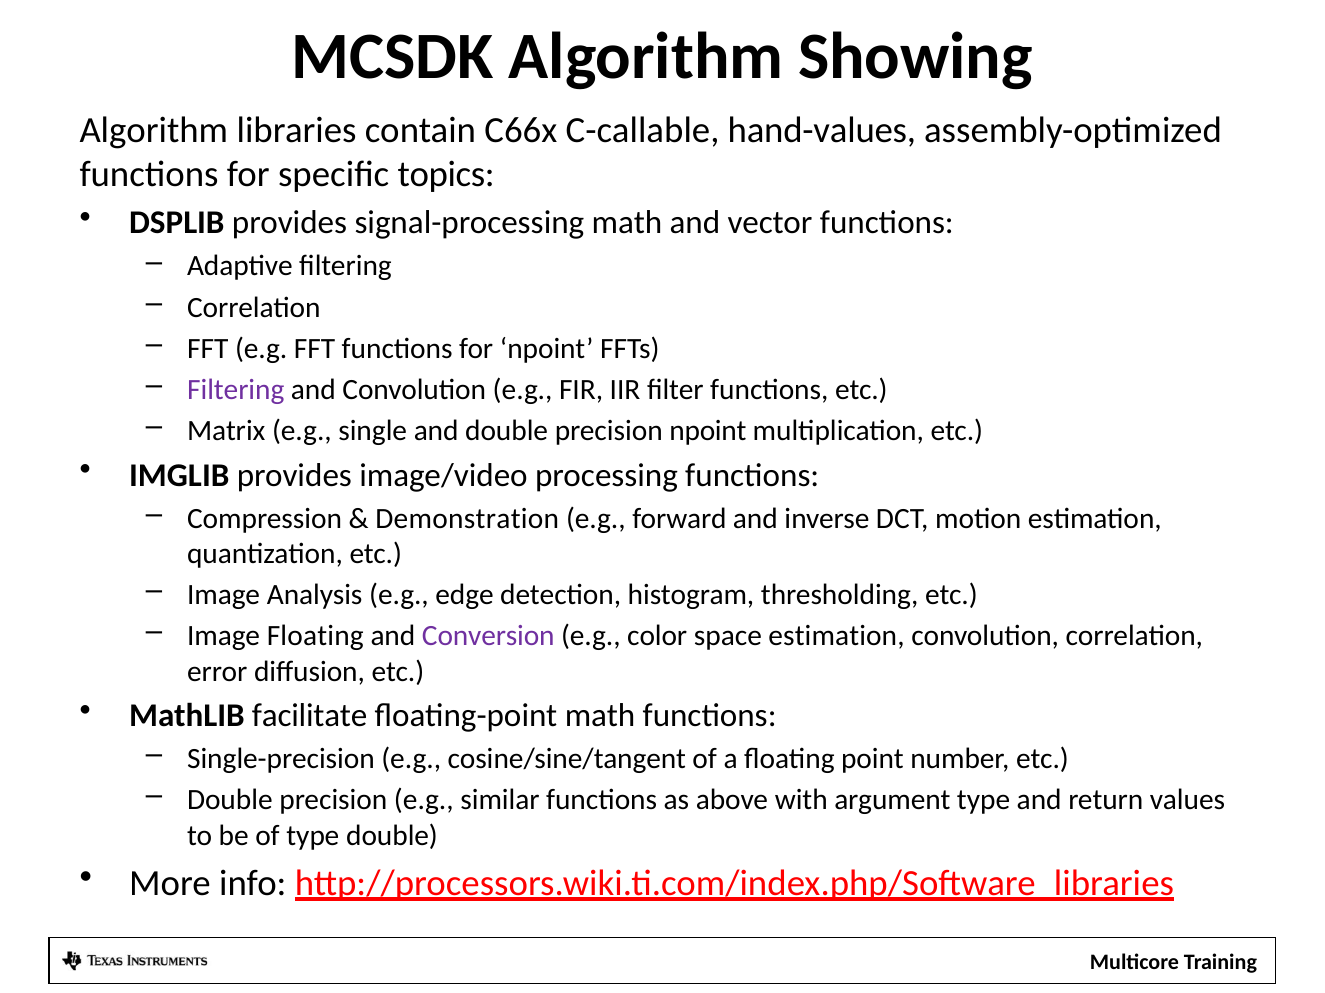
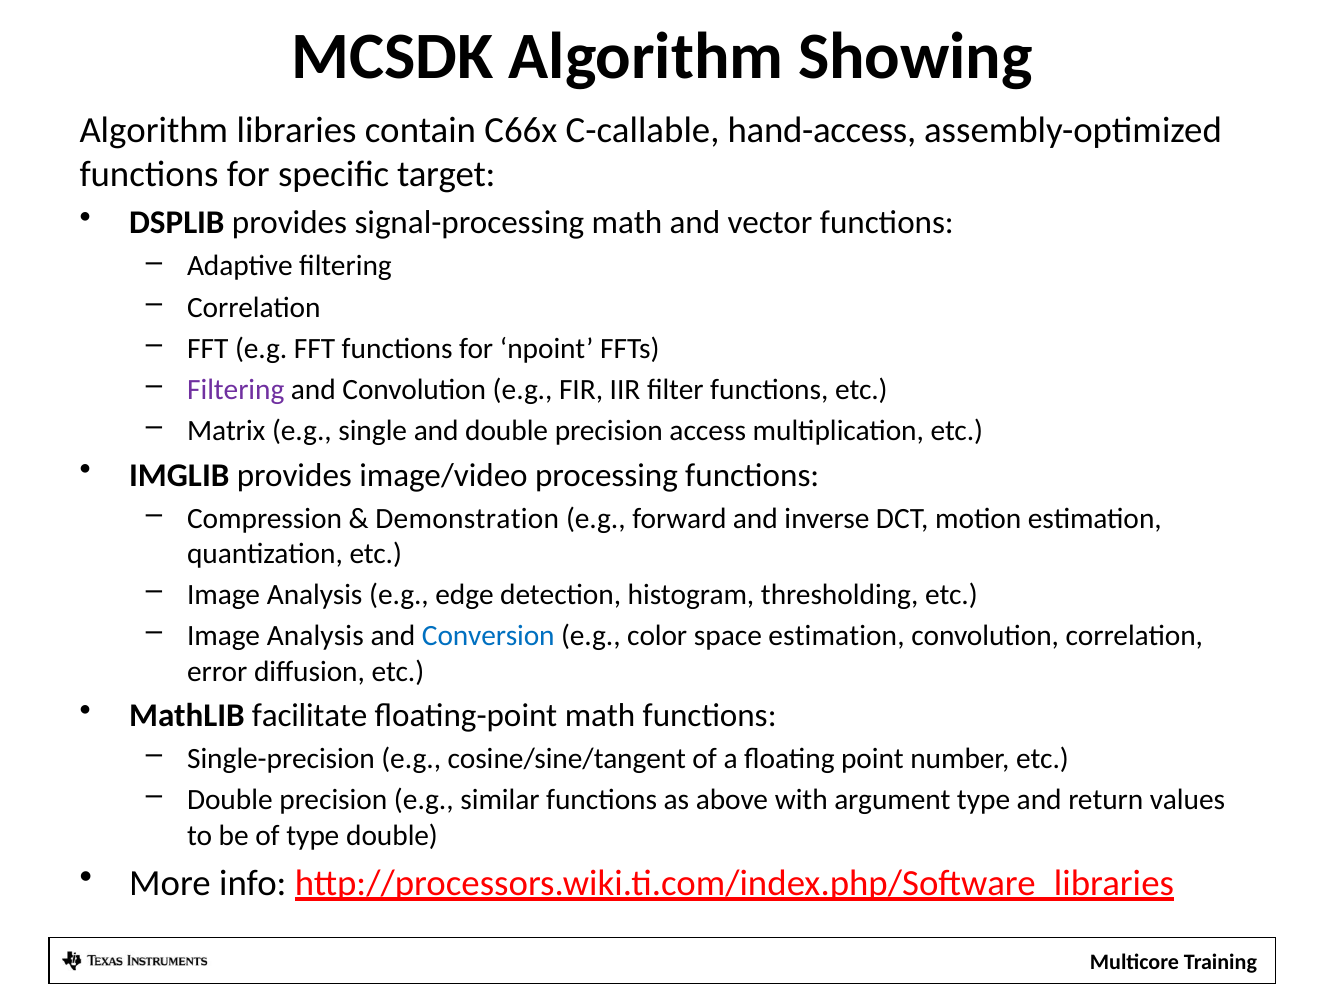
hand-values: hand-values -> hand-access
topics: topics -> target
precision npoint: npoint -> access
Floating at (315, 637): Floating -> Analysis
Conversion colour: purple -> blue
